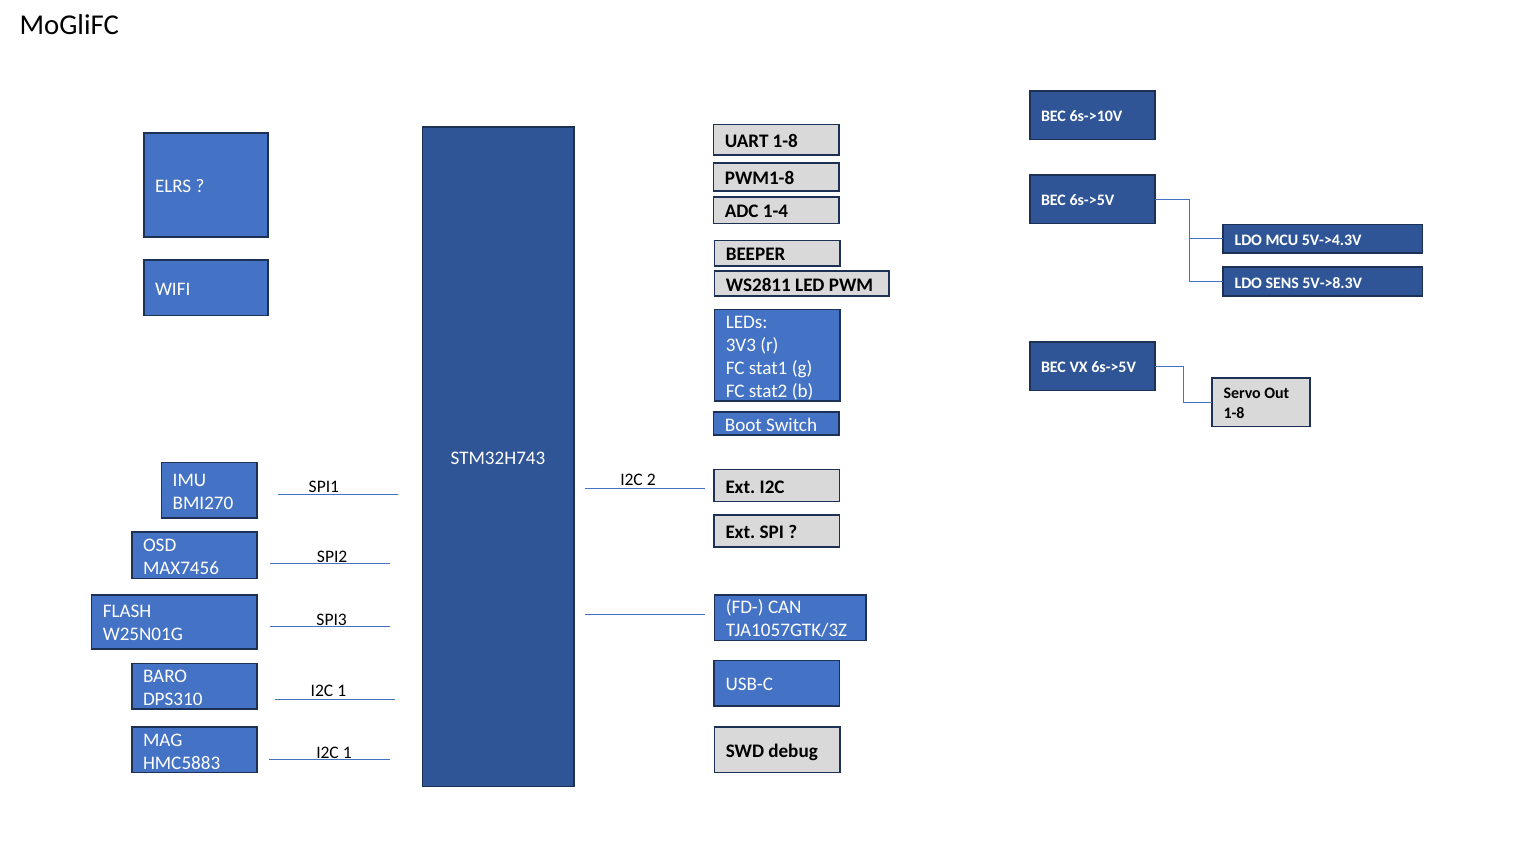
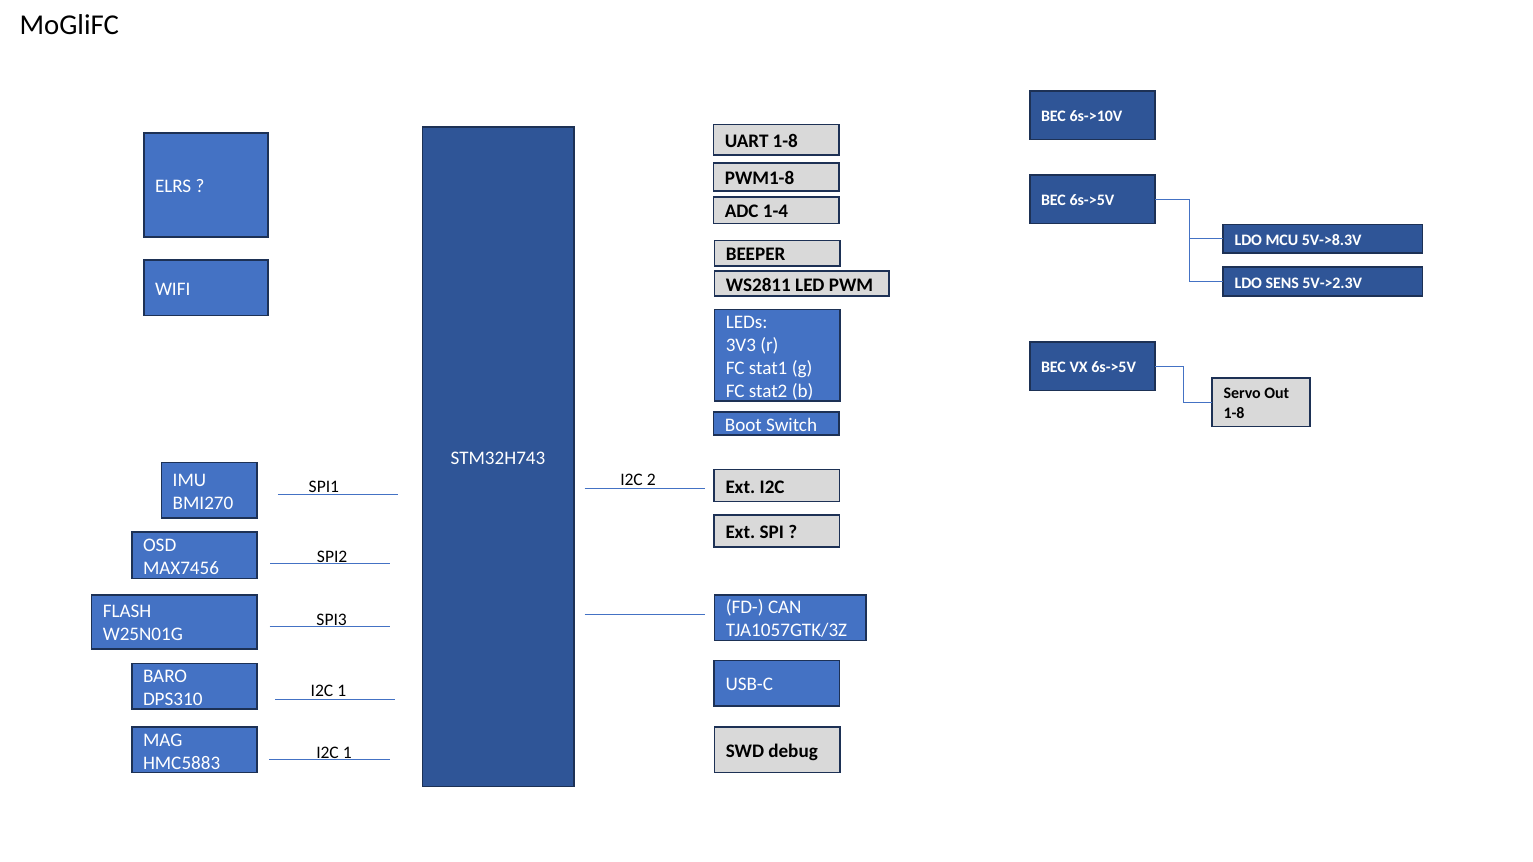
5V->4.3V: 5V->4.3V -> 5V->8.3V
5V->8.3V: 5V->8.3V -> 5V->2.3V
